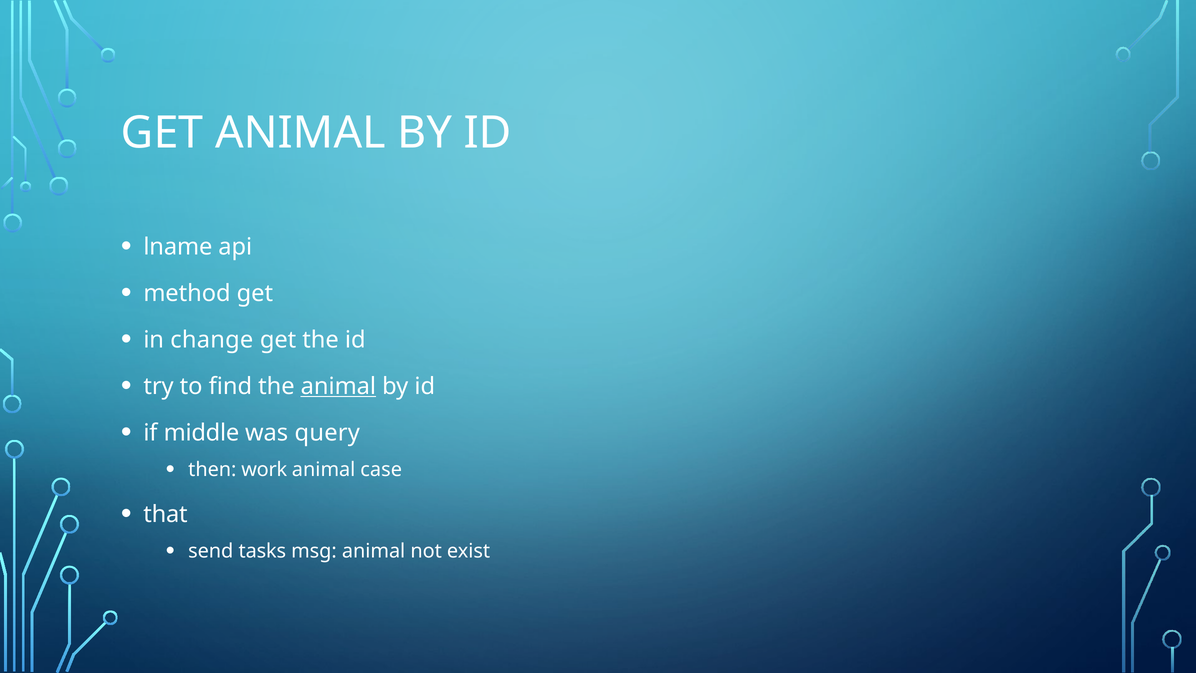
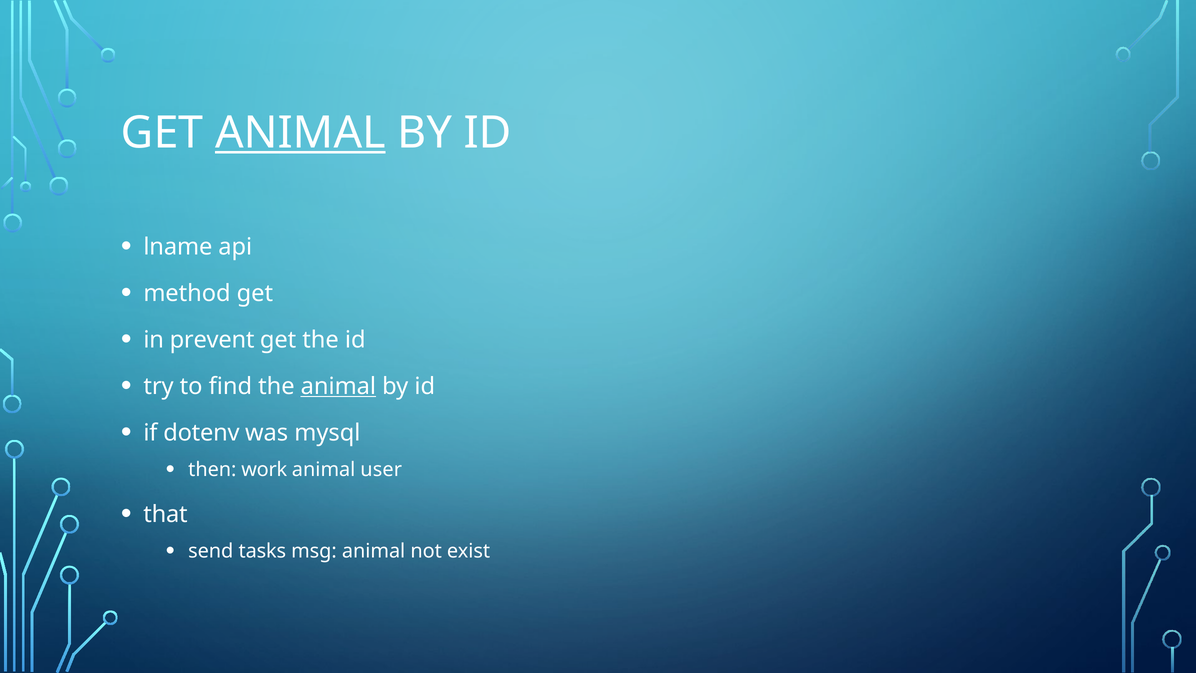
ANIMAL at (300, 133) underline: none -> present
change: change -> prevent
middle: middle -> dotenv
query: query -> mysql
case: case -> user
